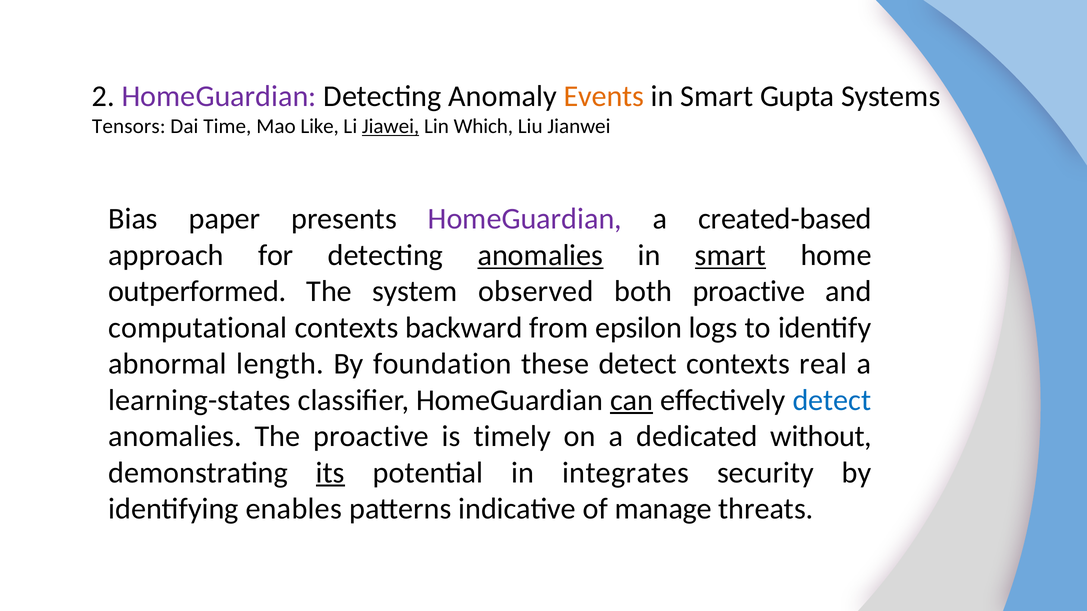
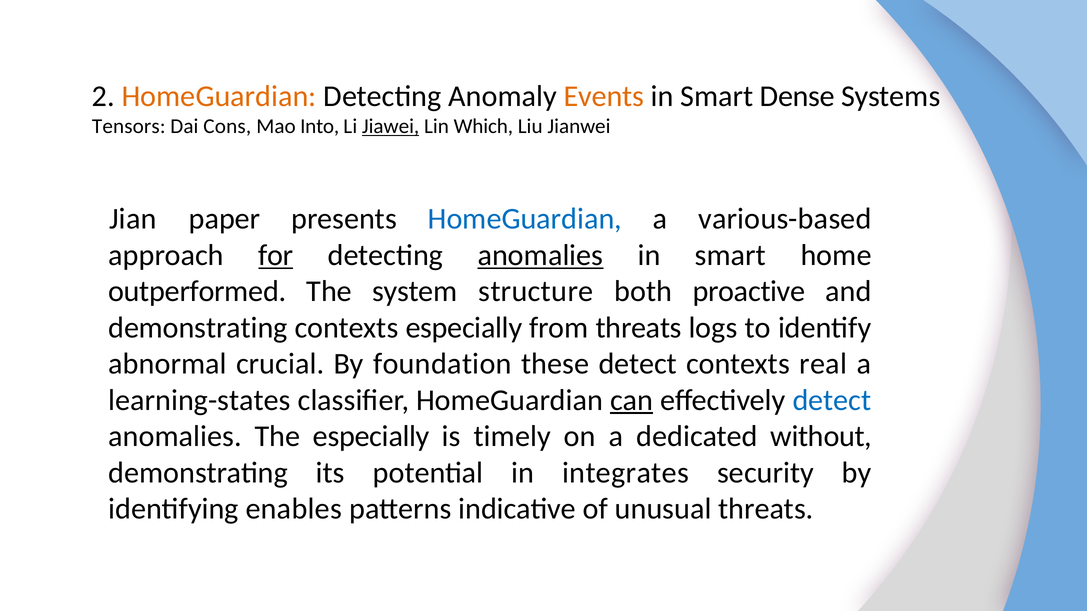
HomeGuardian at (219, 96) colour: purple -> orange
Gupta: Gupta -> Dense
Time: Time -> Cons
Like: Like -> Into
Bias: Bias -> Jian
HomeGuardian at (525, 219) colour: purple -> blue
created-based: created-based -> various-based
for underline: none -> present
smart at (730, 255) underline: present -> none
observed: observed -> structure
computational at (198, 328): computational -> demonstrating
contexts backward: backward -> especially
from epsilon: epsilon -> threats
length: length -> crucial
The proactive: proactive -> especially
its underline: present -> none
manage: manage -> unusual
